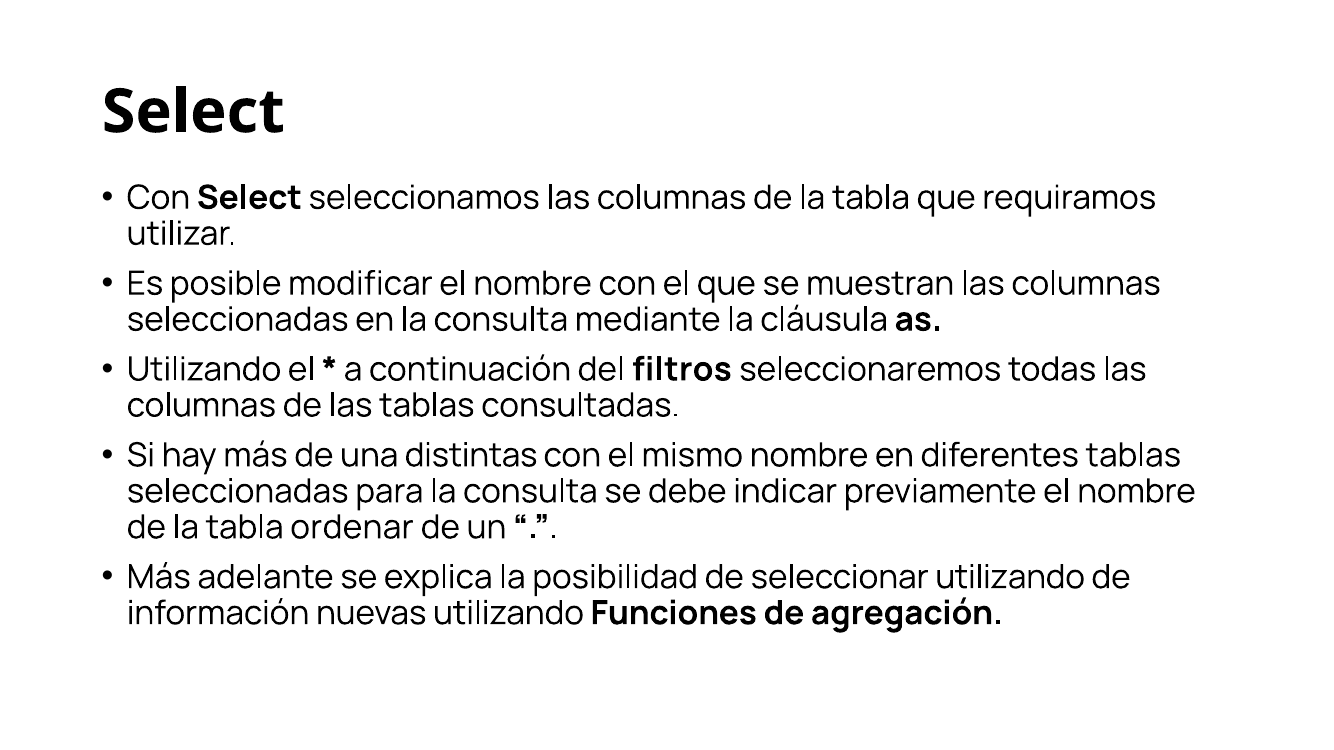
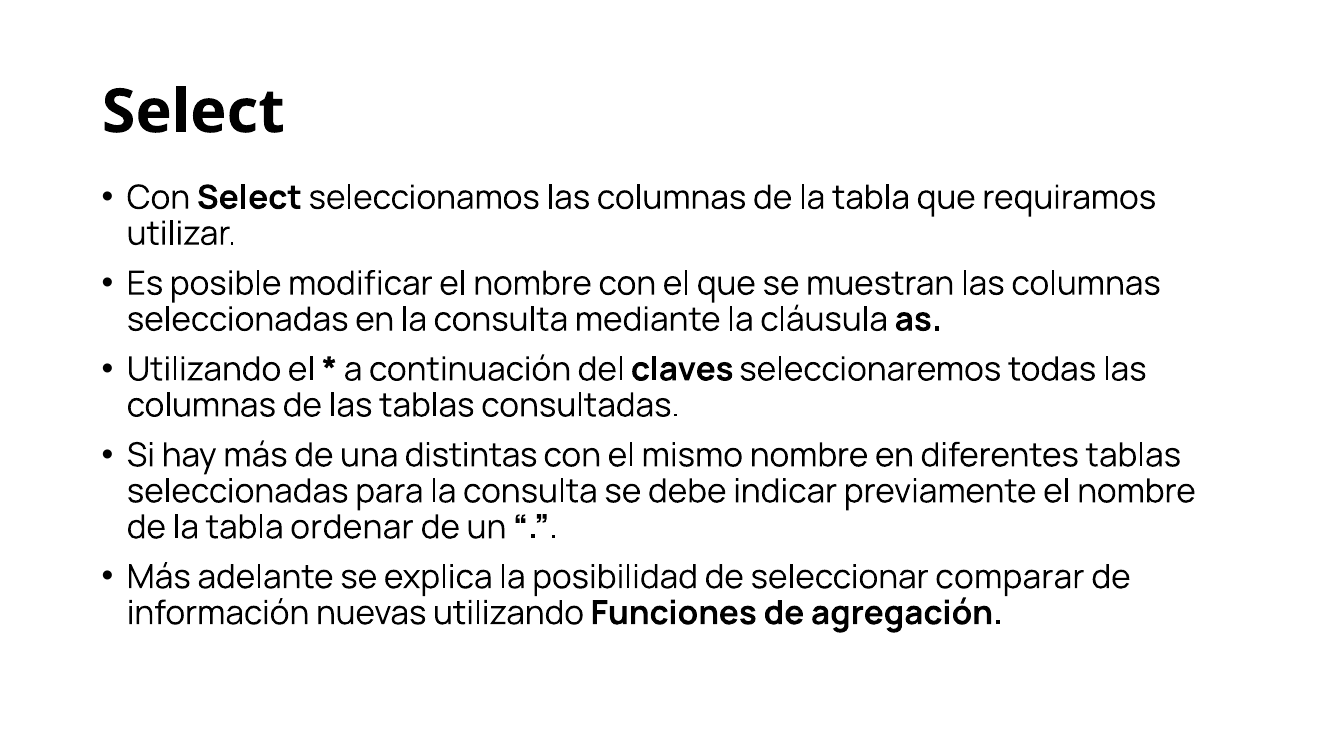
filtros: filtros -> claves
seleccionar utilizando: utilizando -> comparar
